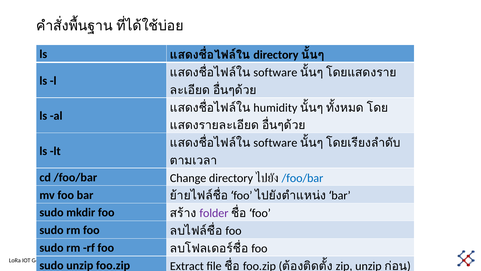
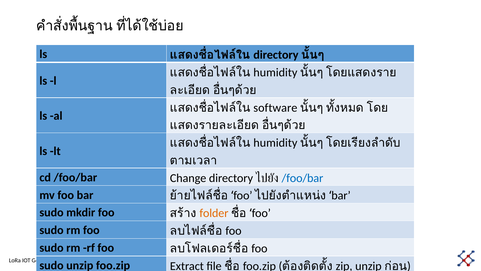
software at (275, 72): software -> humidity
humidity: humidity -> software
software at (275, 143): software -> humidity
folder colour: purple -> orange
